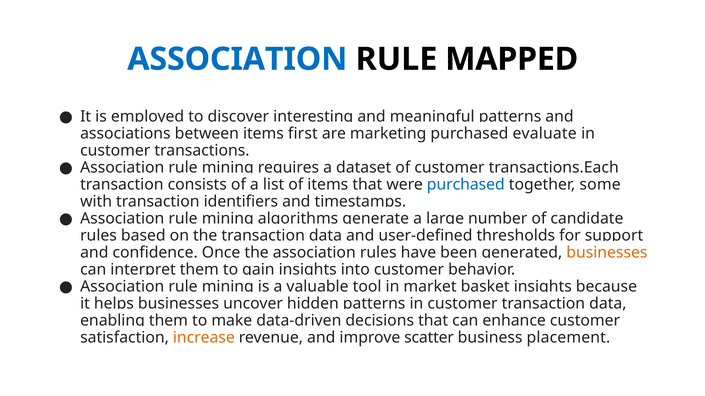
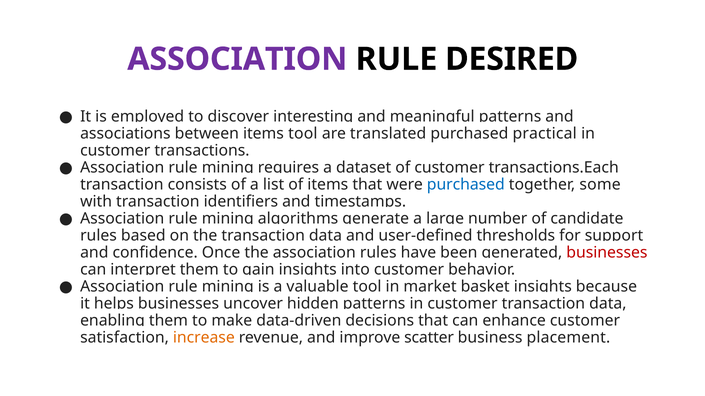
ASSOCIATION at (237, 59) colour: blue -> purple
MAPPED: MAPPED -> DESIRED
items first: first -> tool
marketing: marketing -> translated
evaluate: evaluate -> practical
businesses at (607, 253) colour: orange -> red
